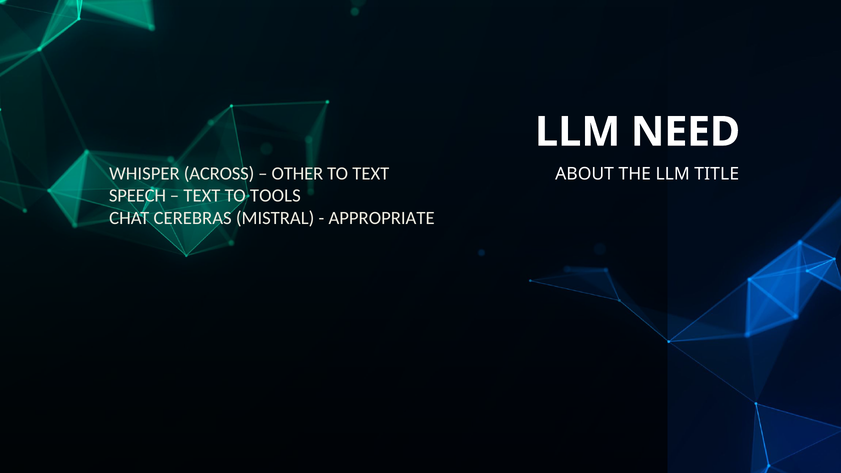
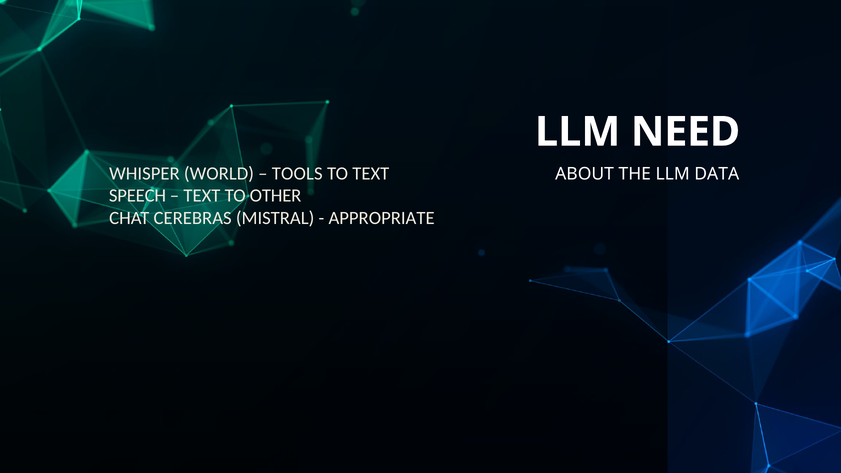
ACROSS: ACROSS -> WORLD
OTHER: OTHER -> TOOLS
TITLE: TITLE -> DATA
TOOLS: TOOLS -> OTHER
